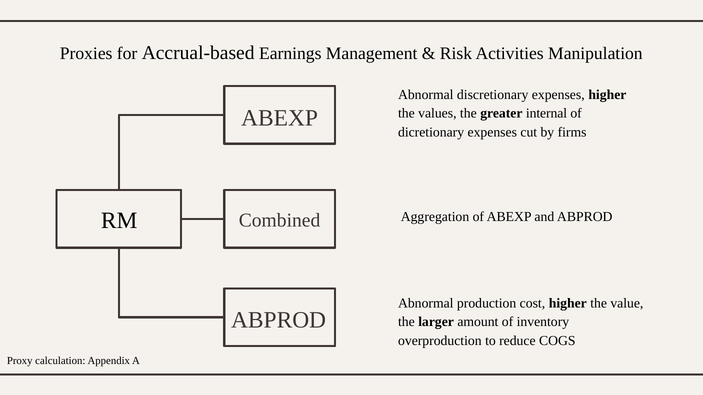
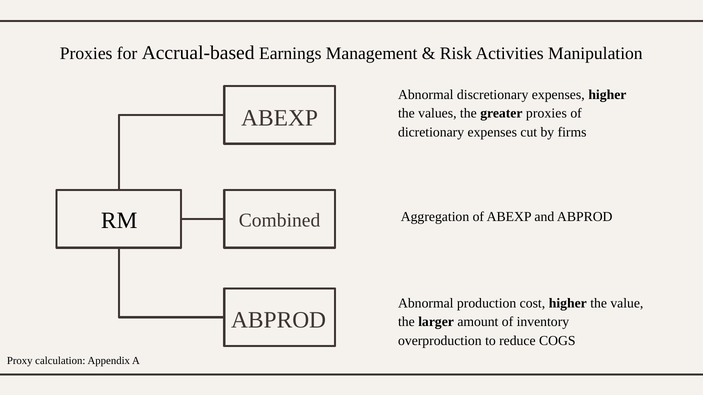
greater internal: internal -> proxies
